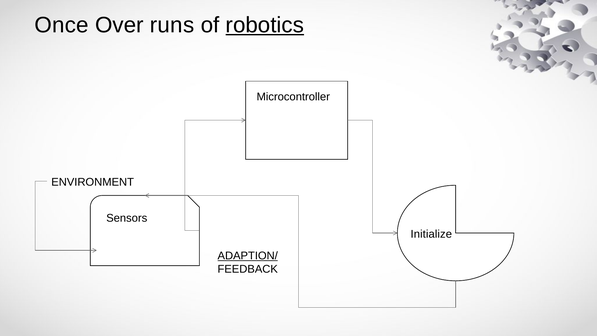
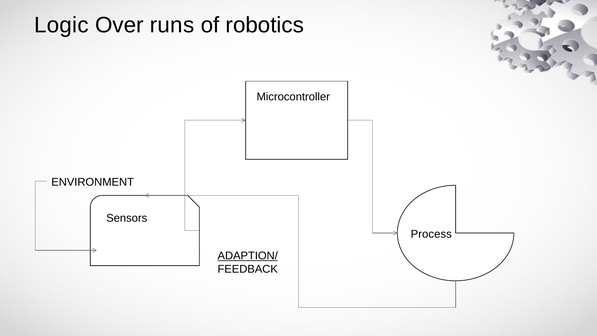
Once: Once -> Logic
robotics underline: present -> none
Initialize: Initialize -> Process
